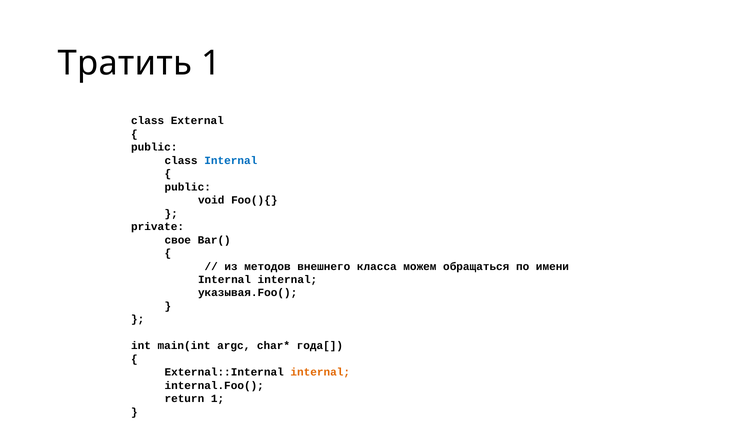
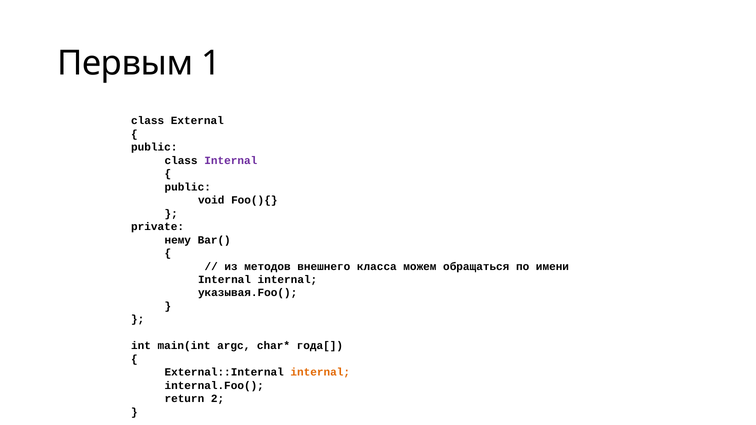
Тратить: Тратить -> Первым
Internal at (231, 161) colour: blue -> purple
свое: свое -> нему
return 1: 1 -> 2
